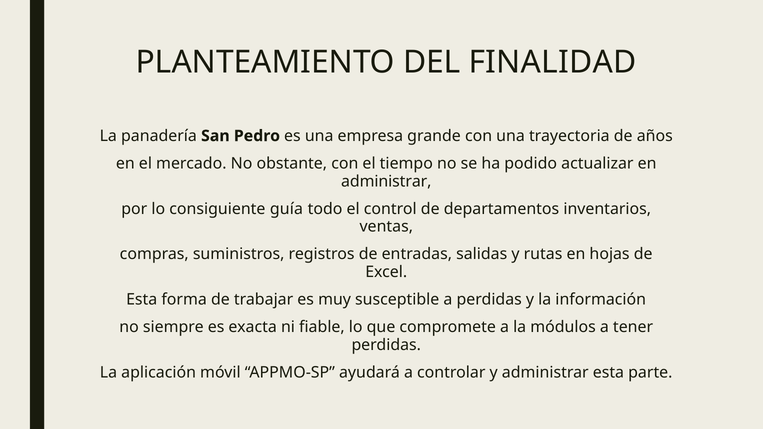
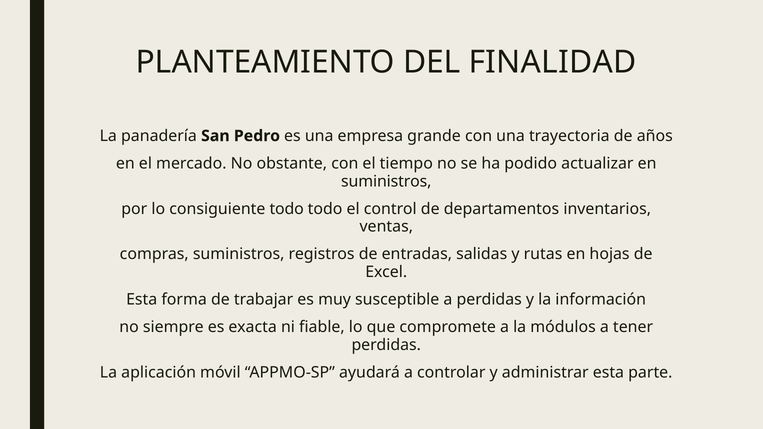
administrar at (386, 181): administrar -> suministros
consiguiente guía: guía -> todo
